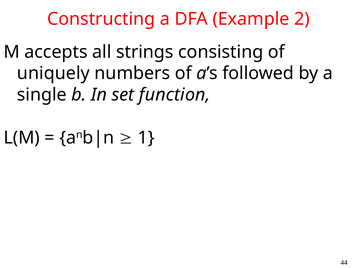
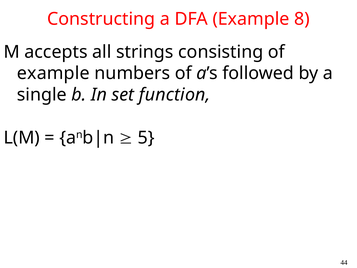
2: 2 -> 8
uniquely at (53, 73): uniquely -> example
1: 1 -> 5
